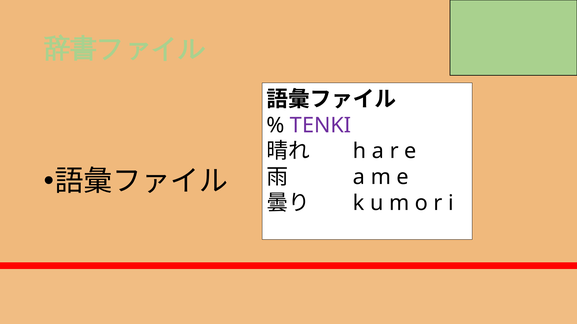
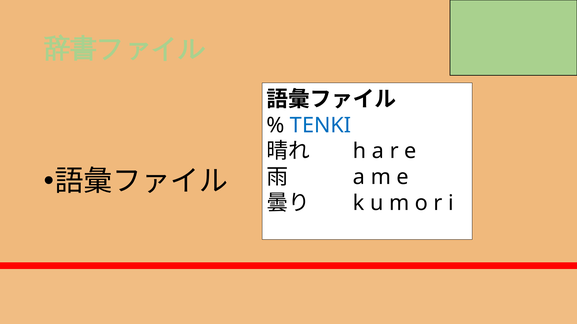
TENKI colour: purple -> blue
